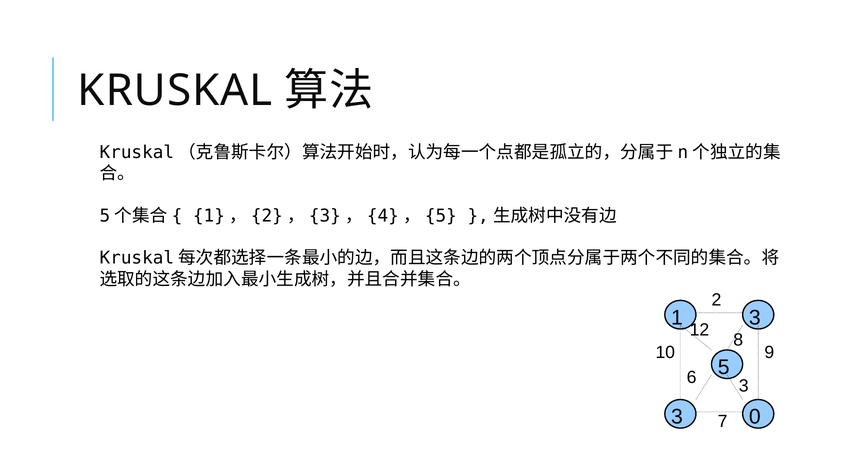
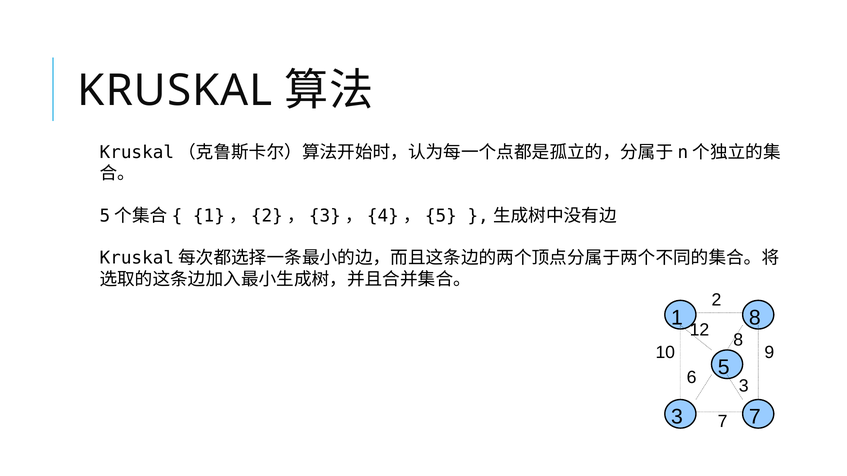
1 3: 3 -> 8
3 0: 0 -> 7
